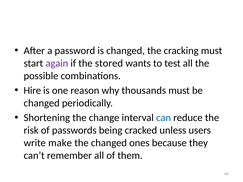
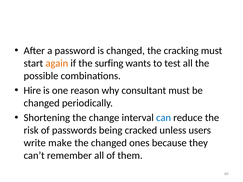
again colour: purple -> orange
stored: stored -> surfing
thousands: thousands -> consultant
